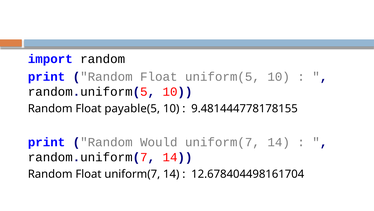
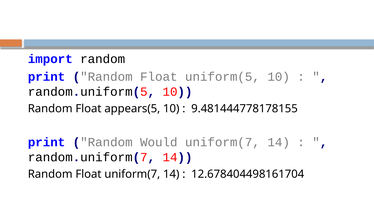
payable(5: payable(5 -> appears(5
